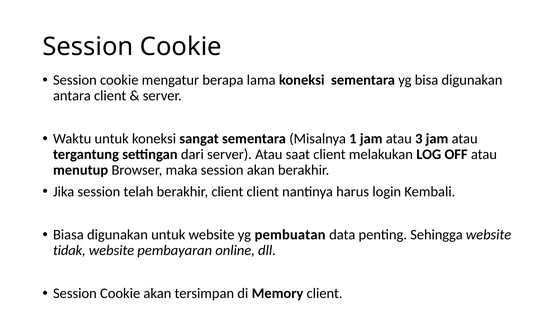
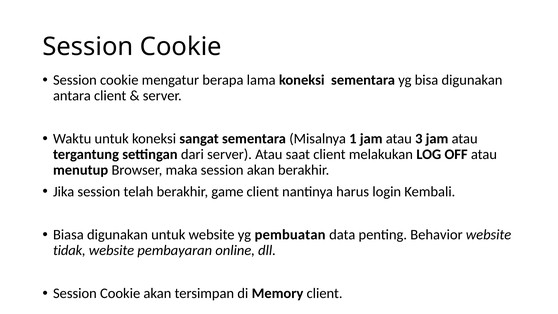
berakhir client: client -> game
Sehingga: Sehingga -> Behavior
